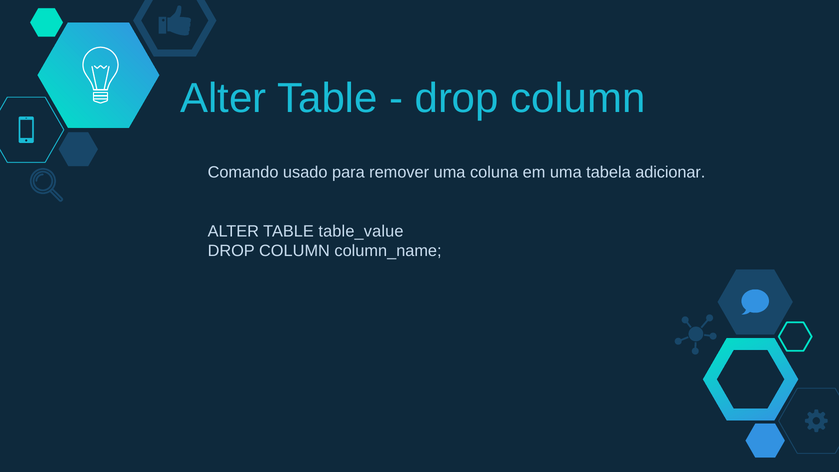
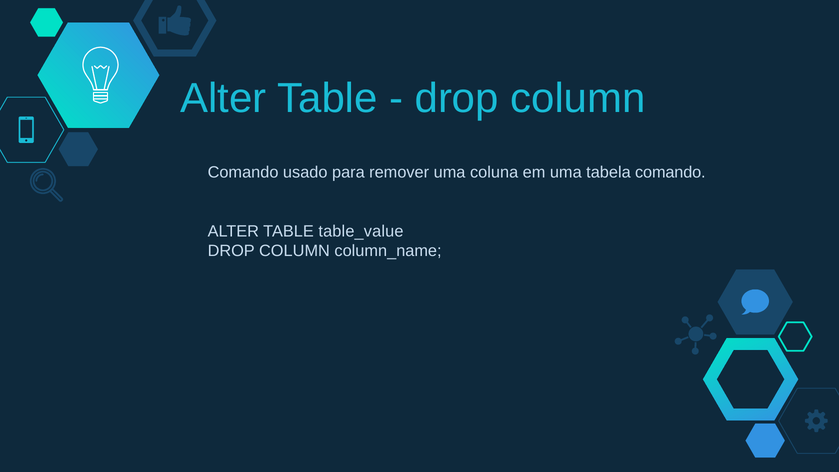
tabela adicionar: adicionar -> comando
